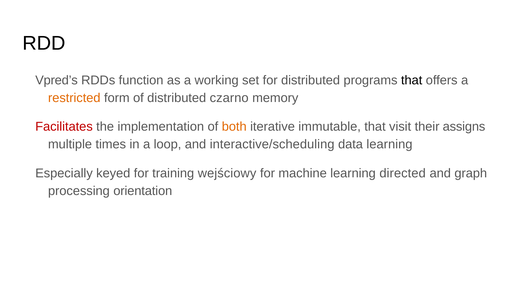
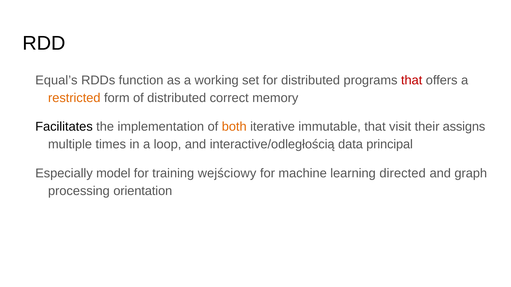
Vpred’s: Vpred’s -> Equal’s
that at (412, 80) colour: black -> red
czarno: czarno -> correct
Facilitates colour: red -> black
interactive/scheduling: interactive/scheduling -> interactive/odległością
data learning: learning -> principal
keyed: keyed -> model
